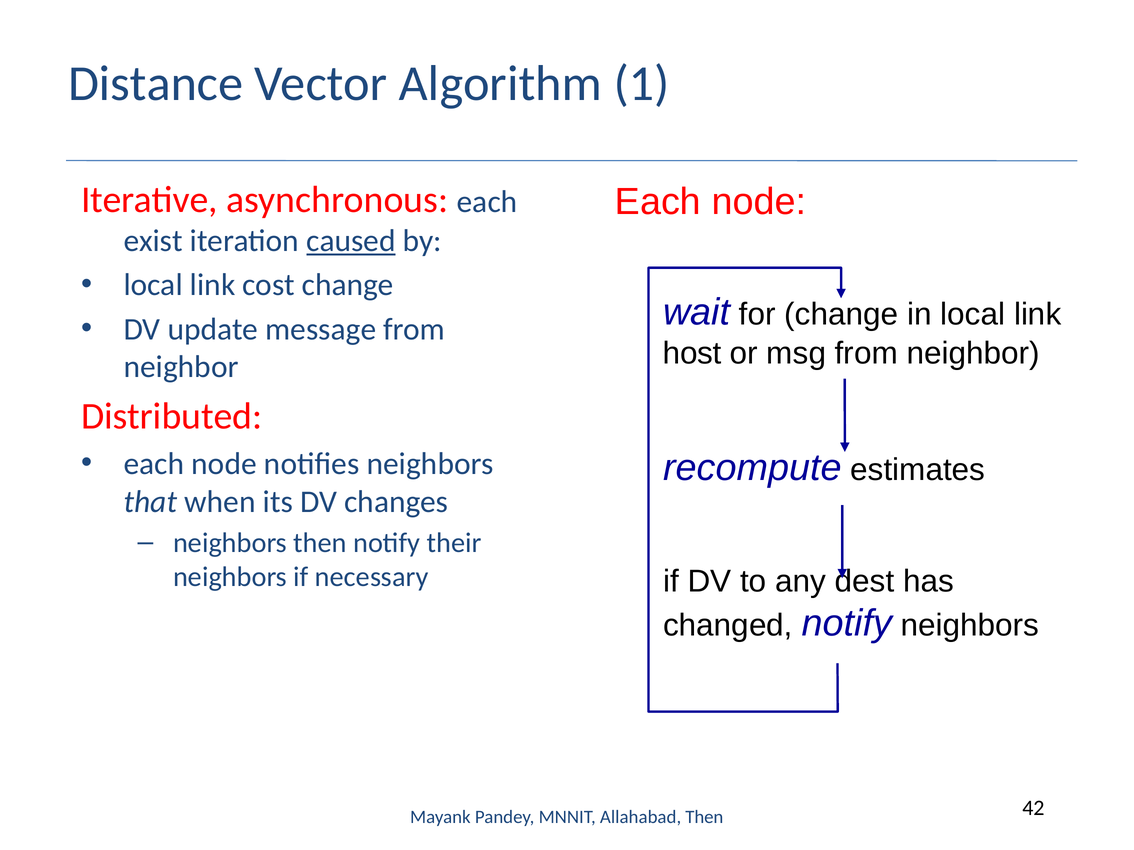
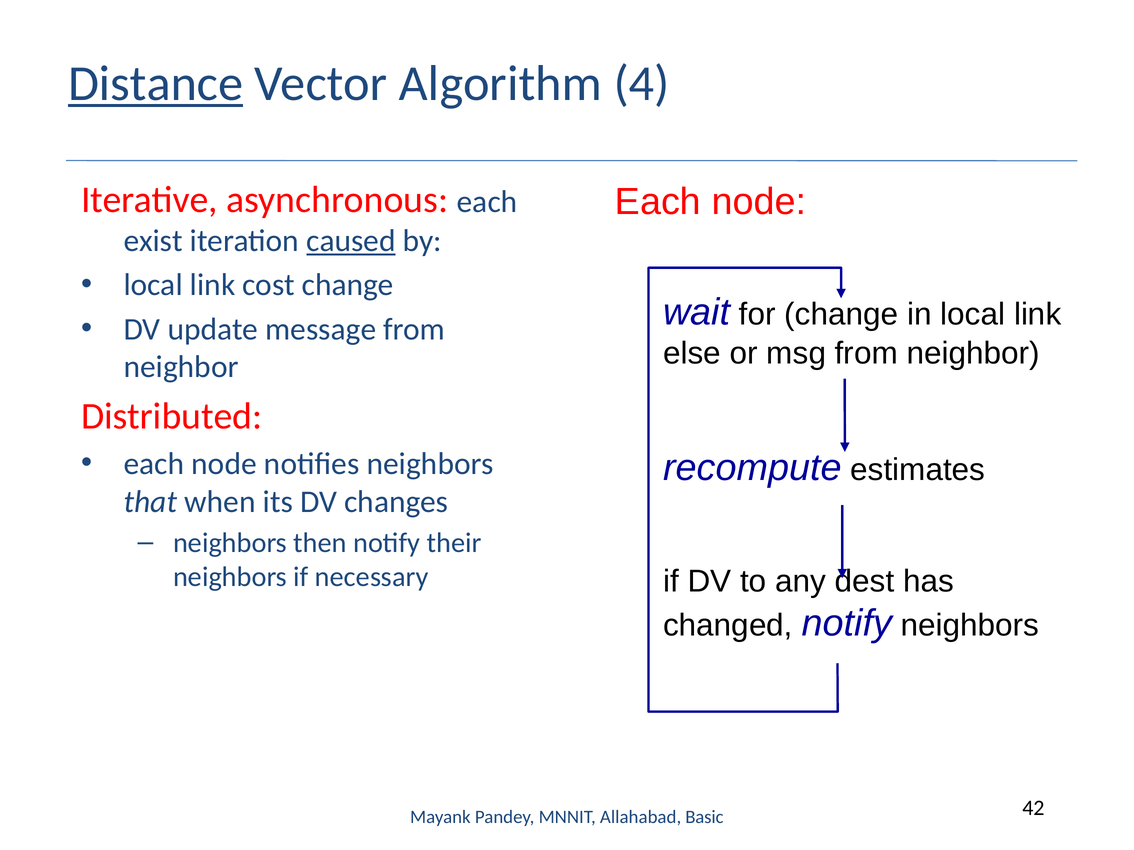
Distance underline: none -> present
1: 1 -> 4
host: host -> else
Allahabad Then: Then -> Basic
